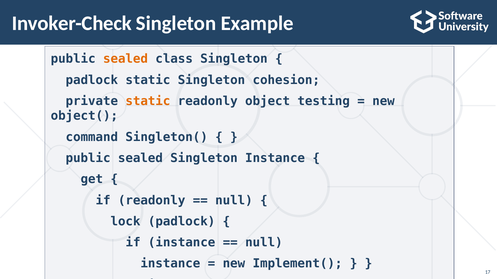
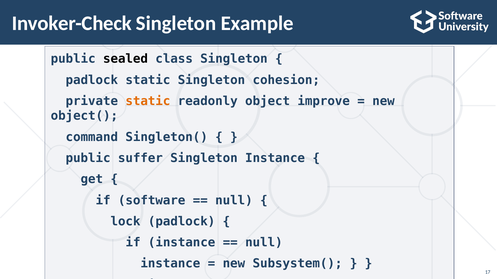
sealed at (125, 59) colour: orange -> black
testing: testing -> improve
sealed at (140, 158): sealed -> suffer
if readonly: readonly -> software
Implement(: Implement( -> Subsystem(
